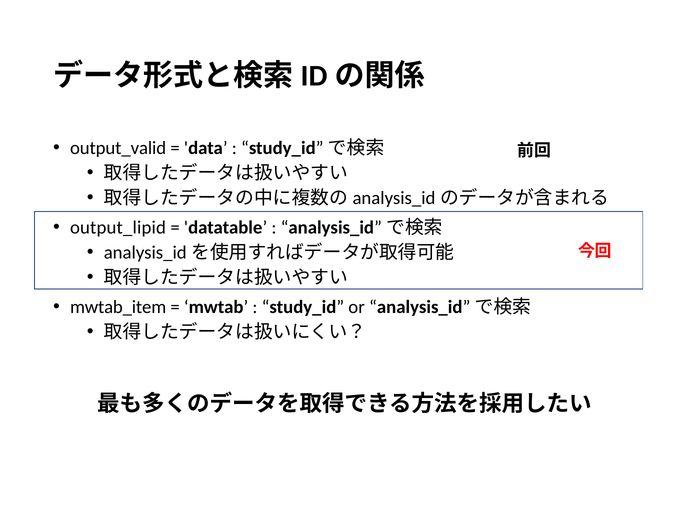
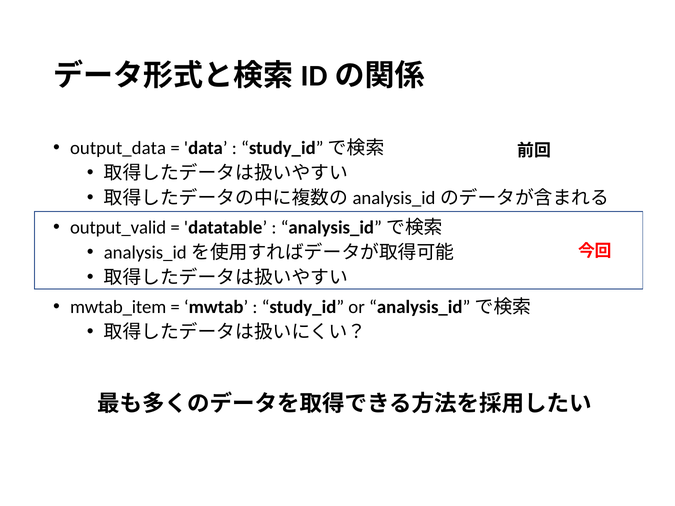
output_valid: output_valid -> output_data
output_lipid: output_lipid -> output_valid
